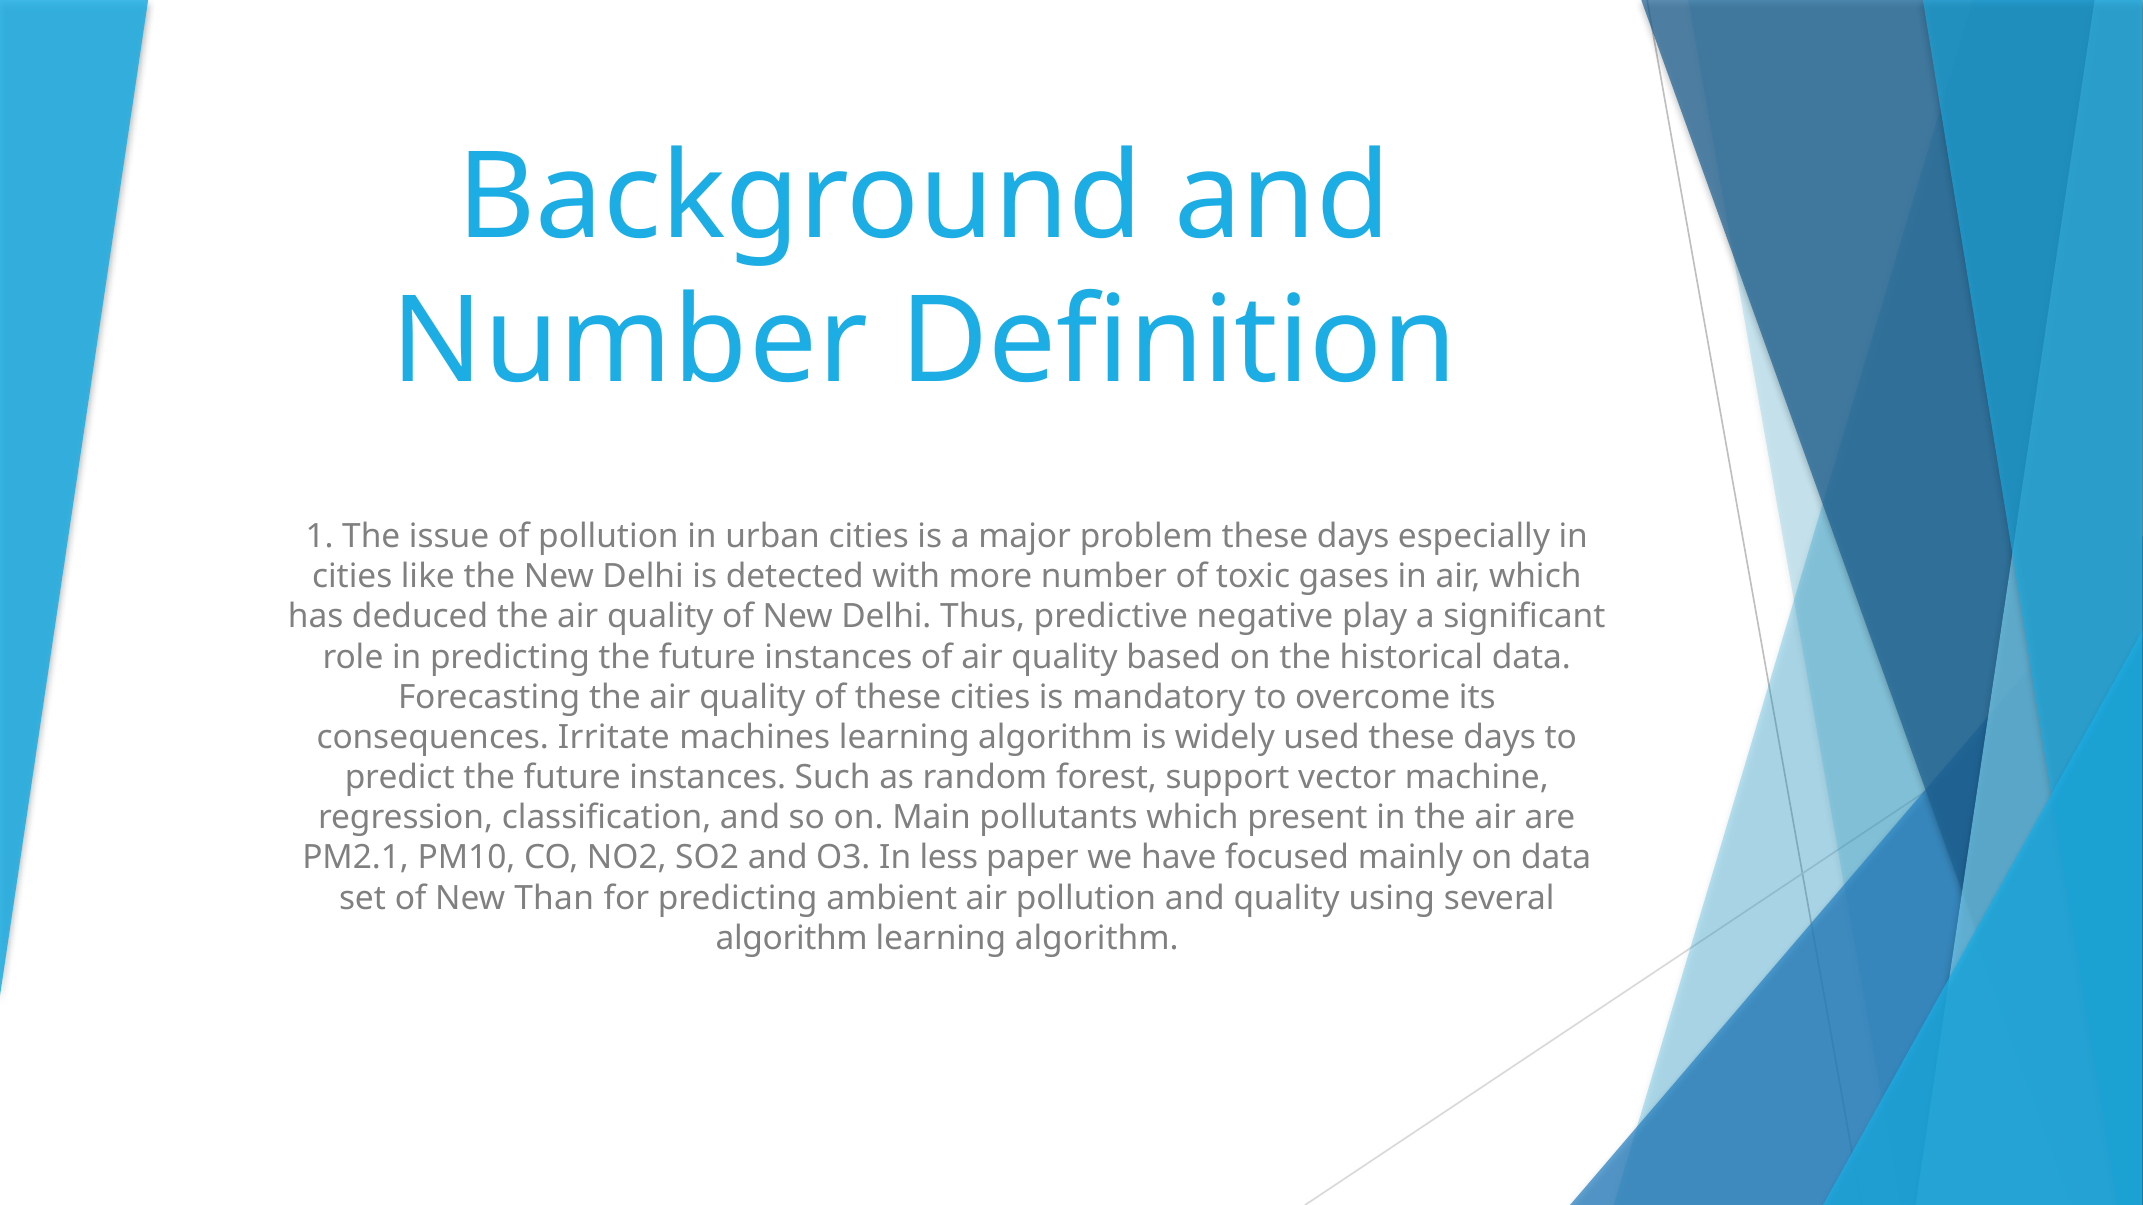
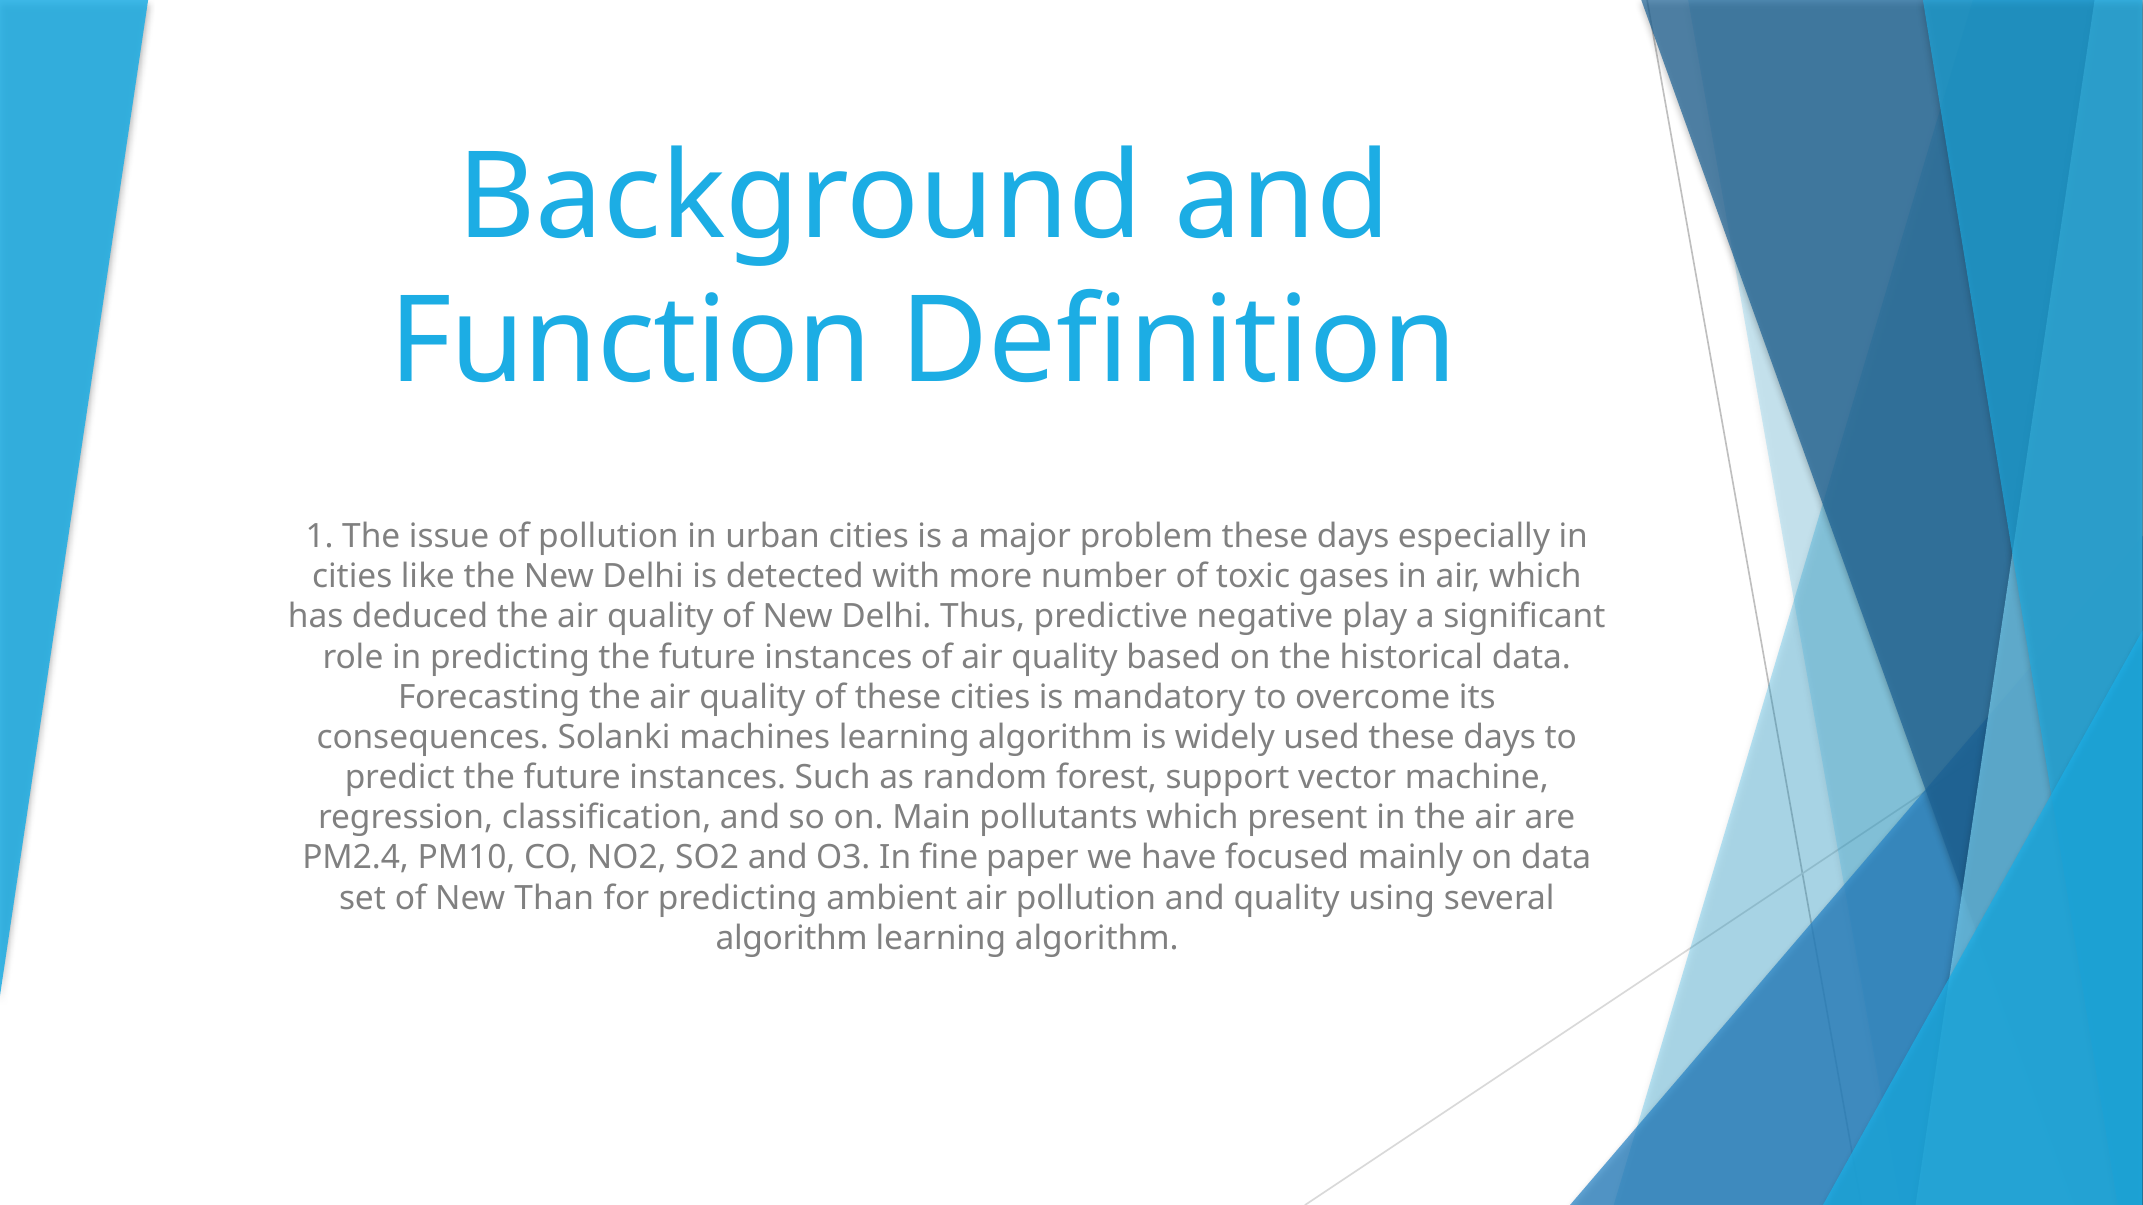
Number at (630, 342): Number -> Function
Irritate: Irritate -> Solanki
PM2.1: PM2.1 -> PM2.4
less: less -> fine
